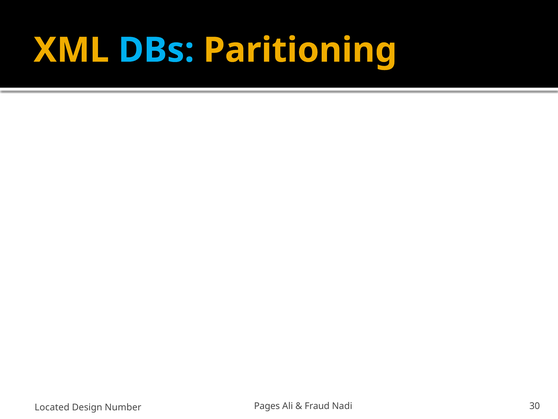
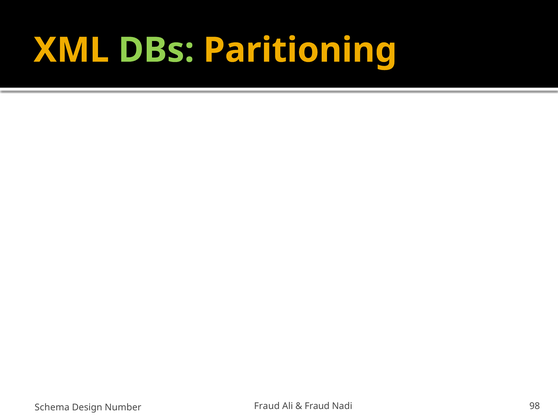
DBs colour: light blue -> light green
Pages at (267, 406): Pages -> Fraud
30: 30 -> 98
Located: Located -> Schema
